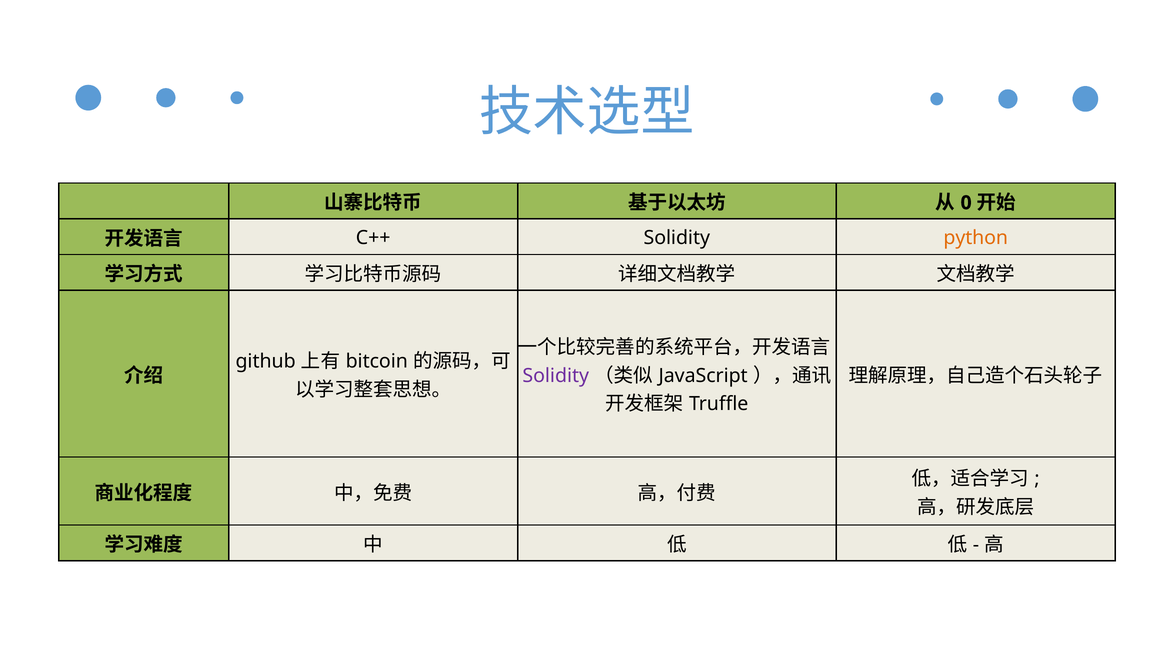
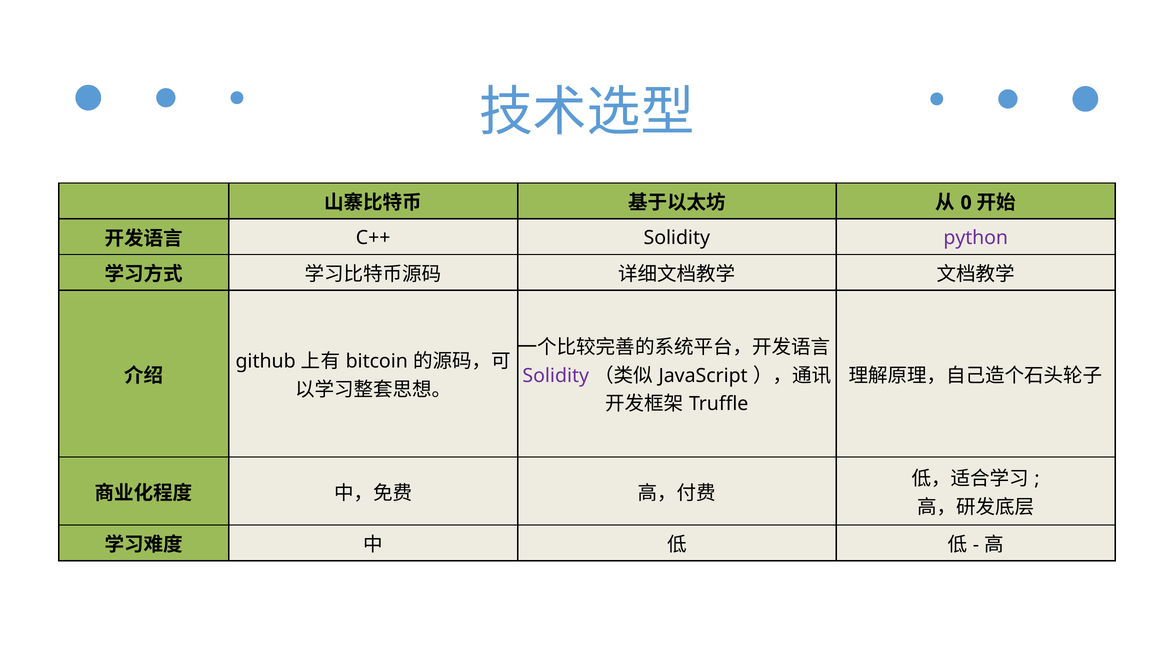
python colour: orange -> purple
